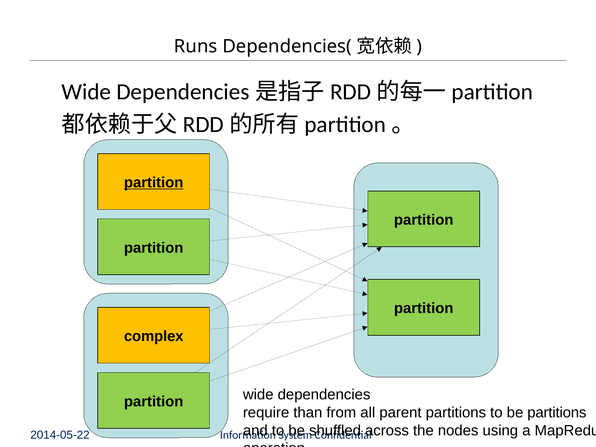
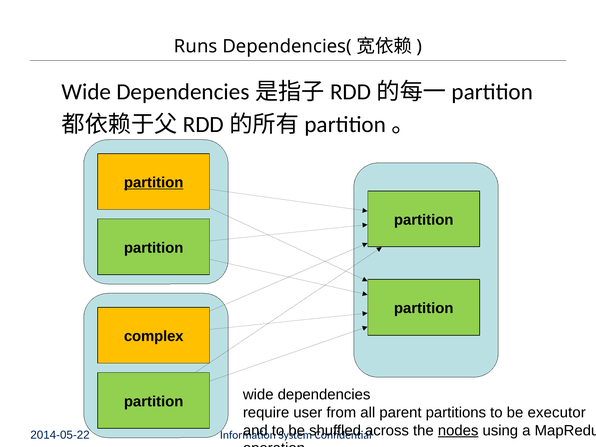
than: than -> user
be partitions: partitions -> executor
nodes underline: none -> present
